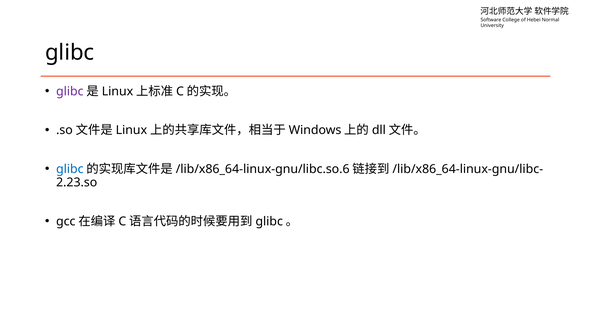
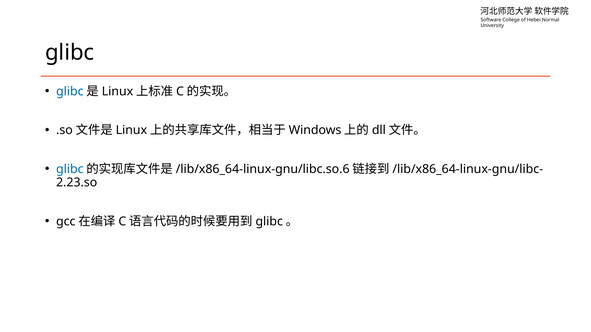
glibc at (70, 91) colour: purple -> blue
